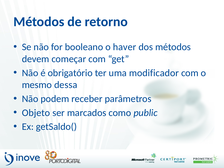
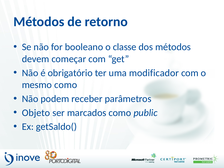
haver: haver -> classe
mesmo dessa: dessa -> como
